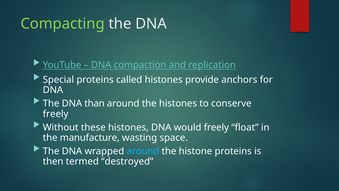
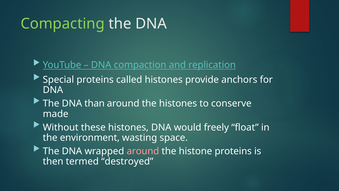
freely at (56, 114): freely -> made
manufacture: manufacture -> environment
around at (143, 151) colour: light blue -> pink
